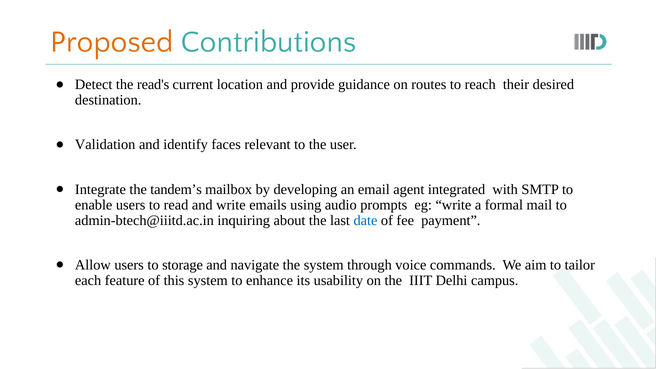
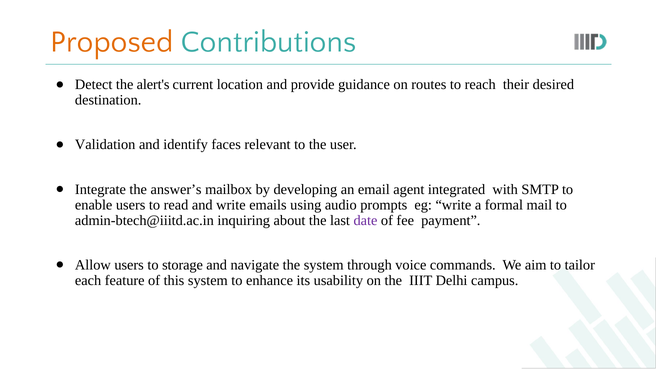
read's: read's -> alert's
tandem’s: tandem’s -> answer’s
date colour: blue -> purple
